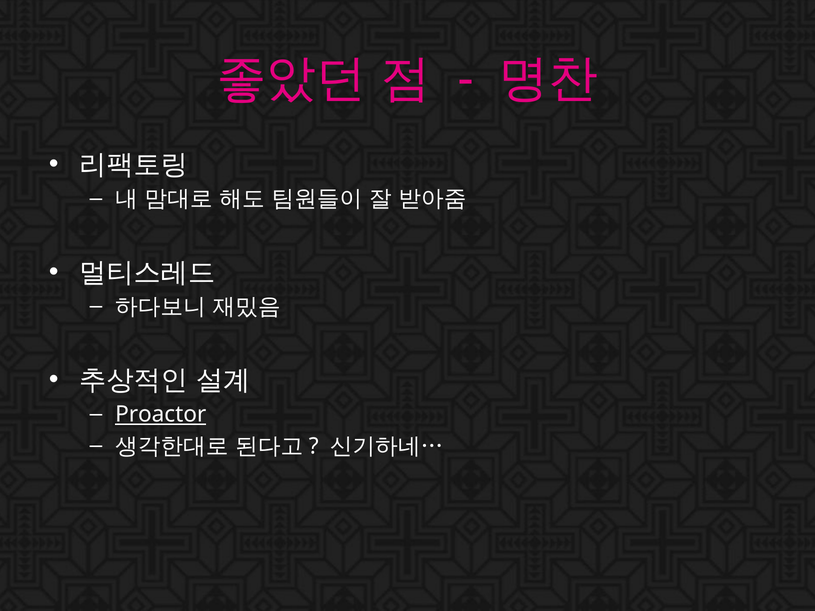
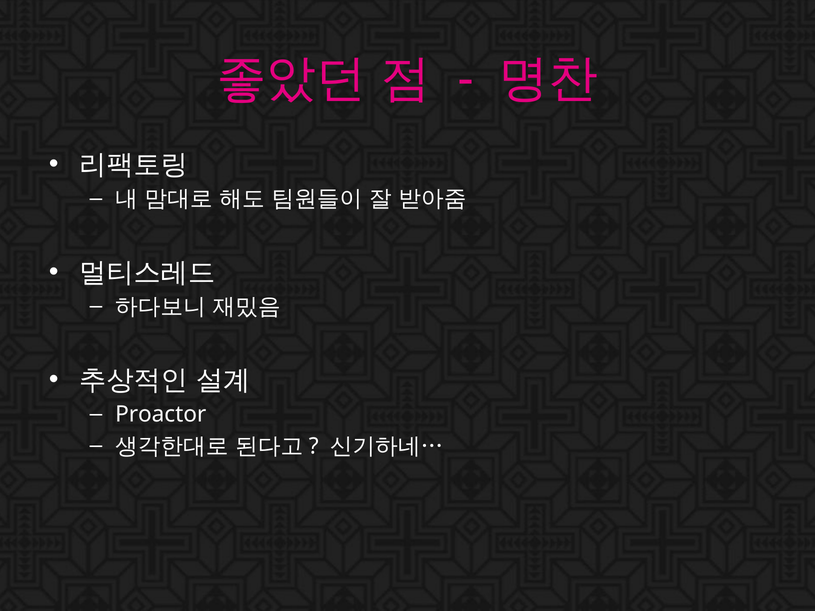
Proactor underline: present -> none
